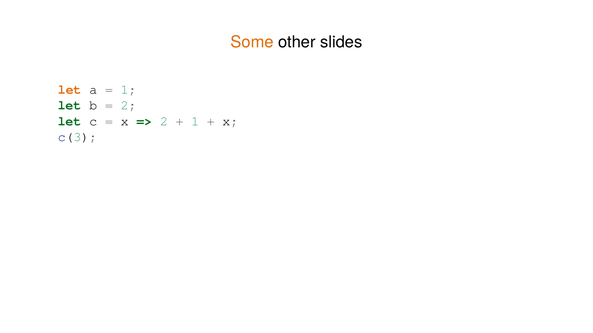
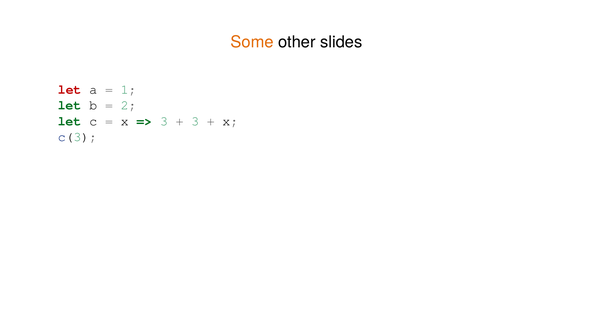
let at (70, 90) colour: orange -> red
2 at (164, 121): 2 -> 3
1 at (195, 121): 1 -> 3
